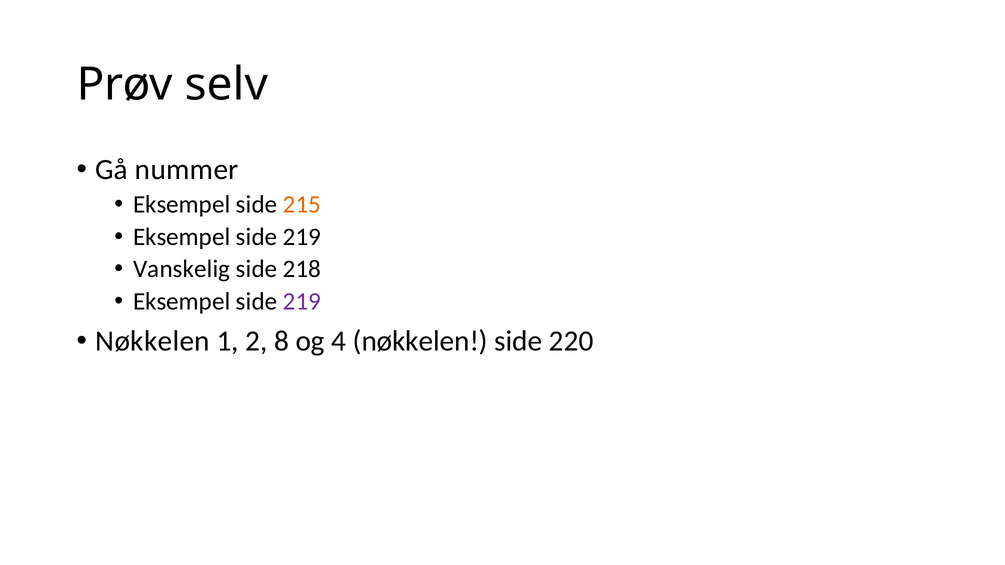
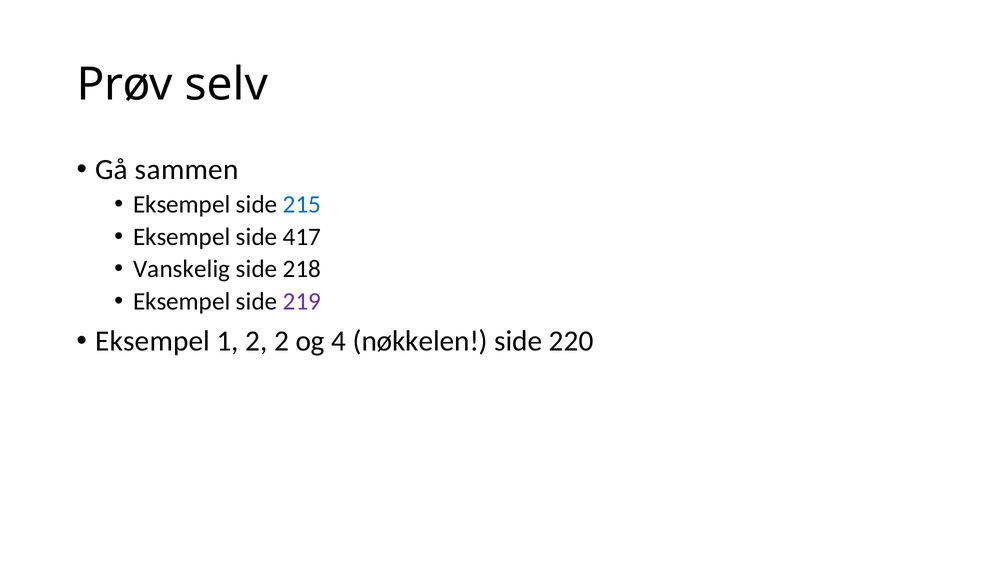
nummer: nummer -> sammen
215 colour: orange -> blue
219 at (302, 237): 219 -> 417
Nøkkelen at (153, 341): Nøkkelen -> Eksempel
2 8: 8 -> 2
